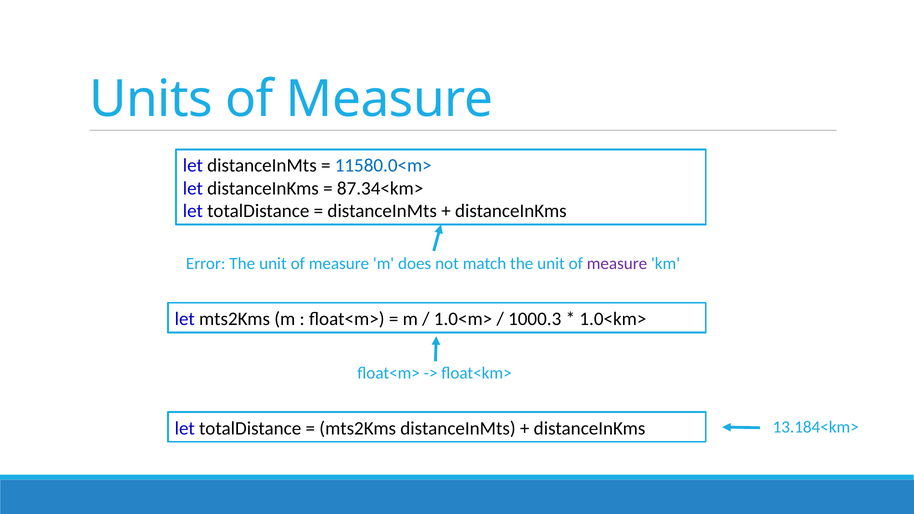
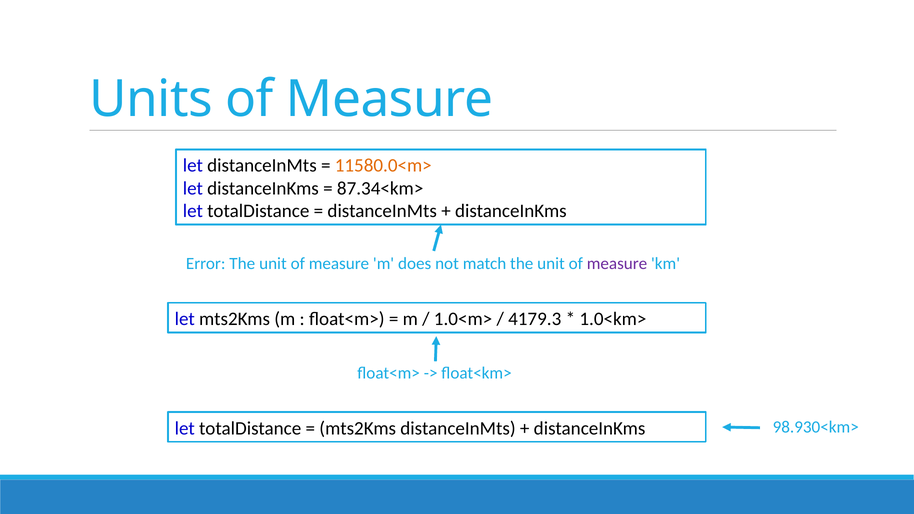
11580.0<m> colour: blue -> orange
1000.3: 1000.3 -> 4179.3
13.184<km>: 13.184<km> -> 98.930<km>
